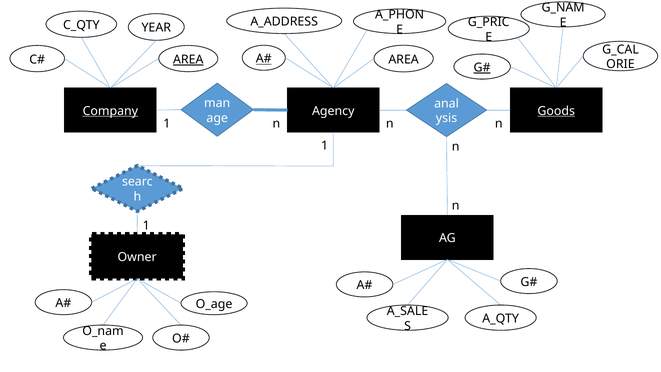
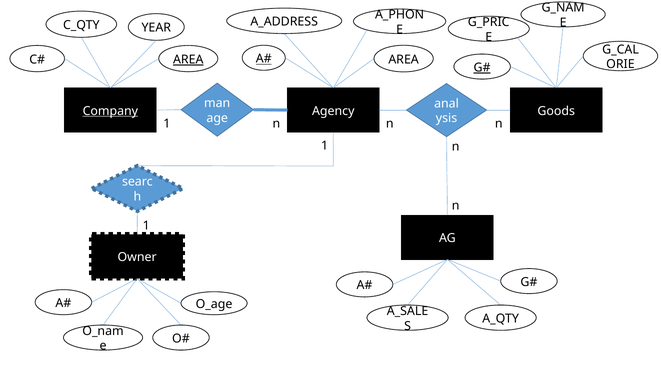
Goods underline: present -> none
